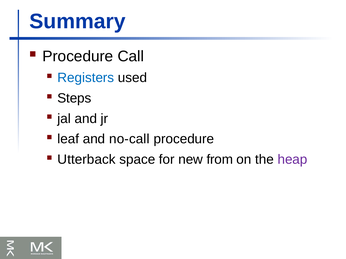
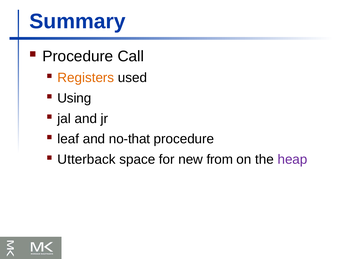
Registers colour: blue -> orange
Steps: Steps -> Using
no-call: no-call -> no-that
